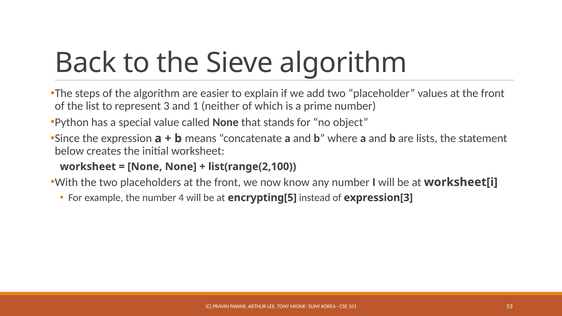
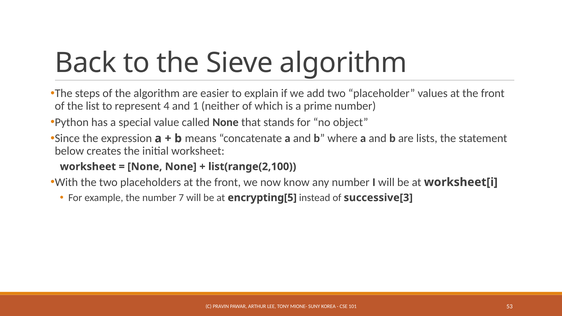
3: 3 -> 4
4: 4 -> 7
expression[3: expression[3 -> successive[3
